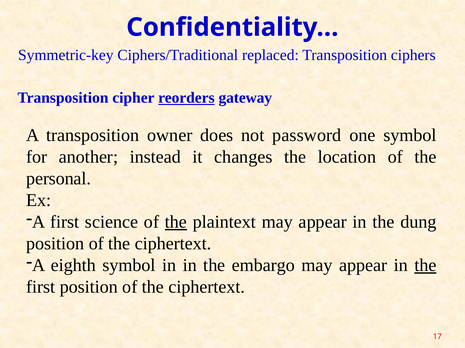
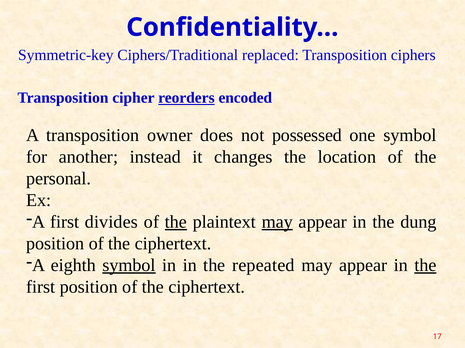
gateway: gateway -> encoded
password: password -> possessed
science: science -> divides
may at (277, 222) underline: none -> present
symbol at (129, 266) underline: none -> present
embargo: embargo -> repeated
